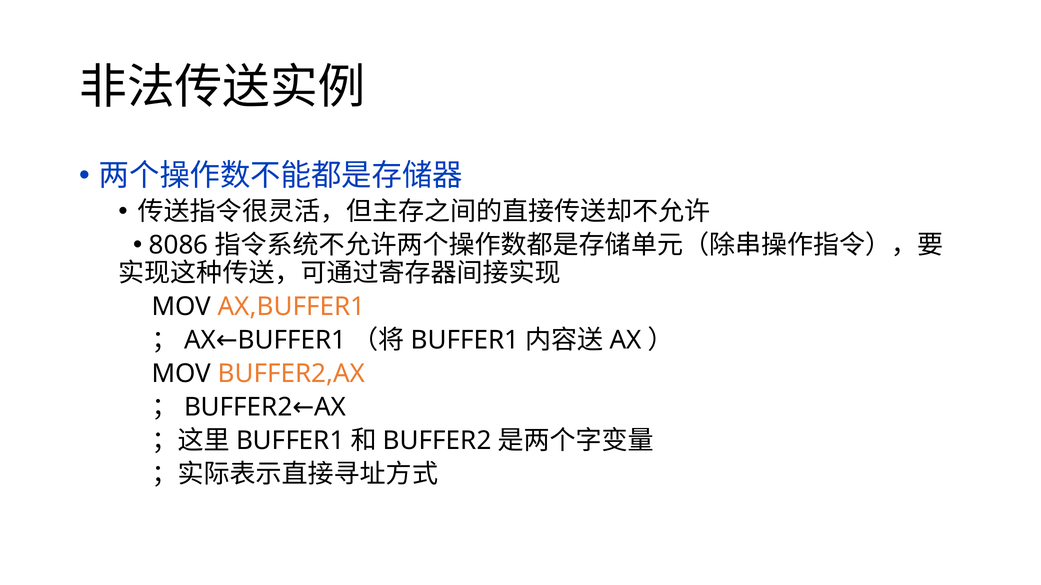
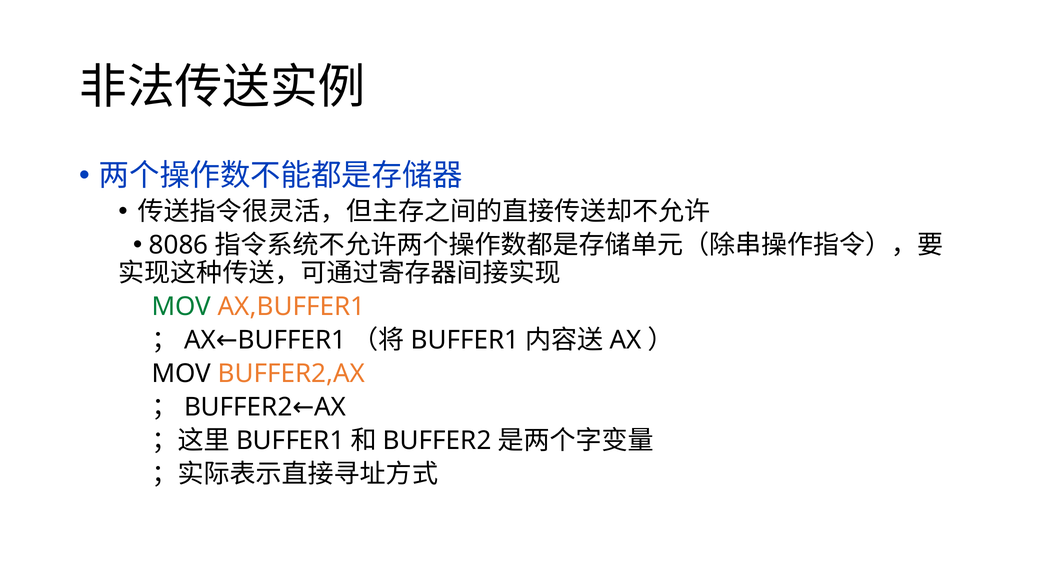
MOV at (181, 307) colour: black -> green
